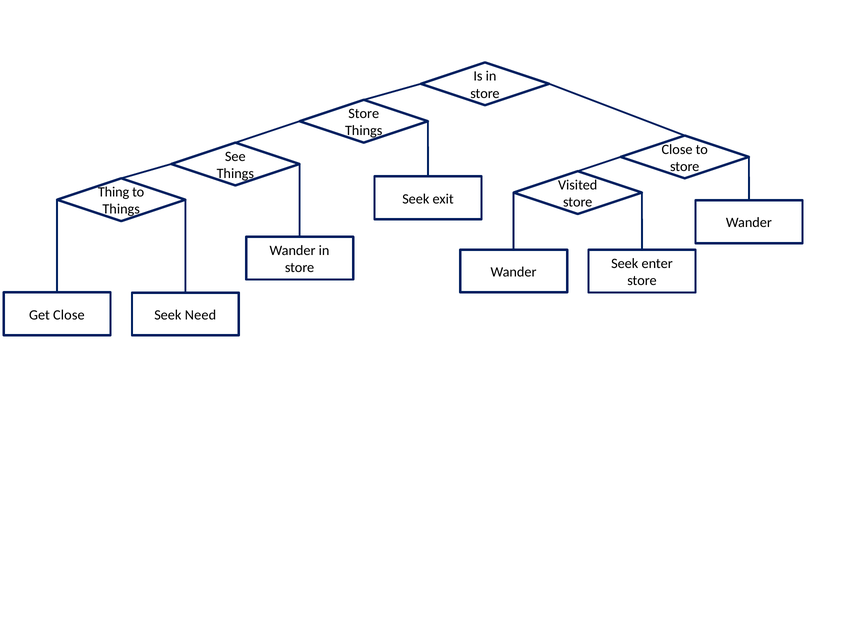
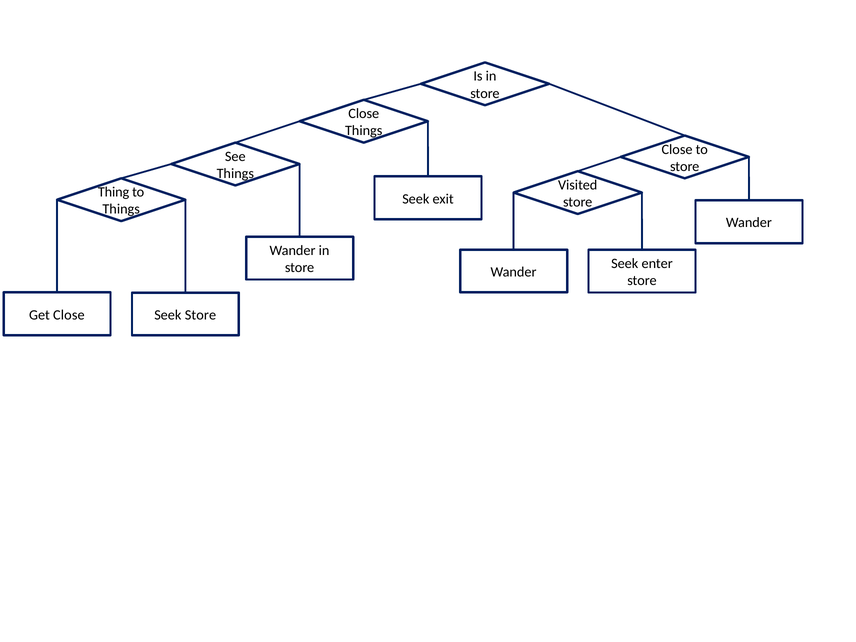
Store at (364, 114): Store -> Close
Seek Need: Need -> Store
